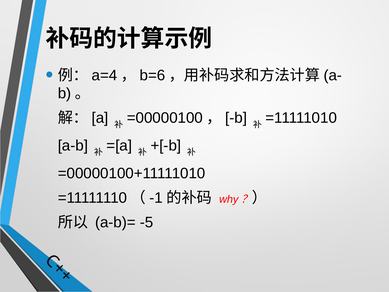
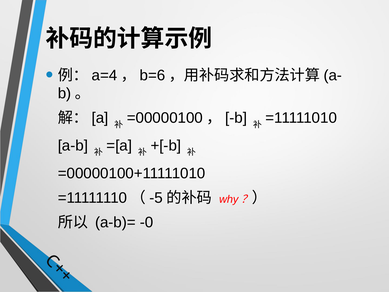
-1: -1 -> -5
-5: -5 -> -0
